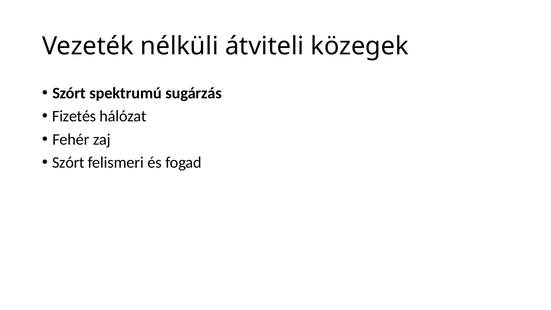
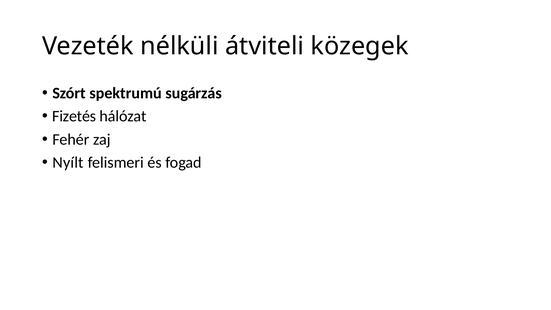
Szórt at (68, 162): Szórt -> Nyílt
